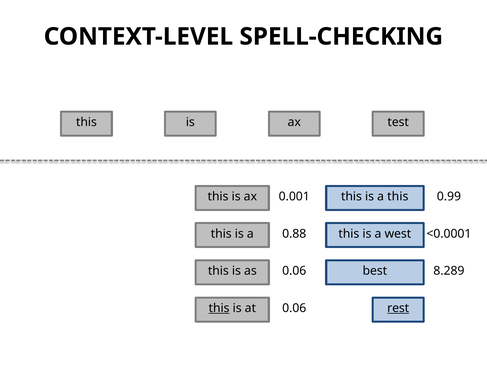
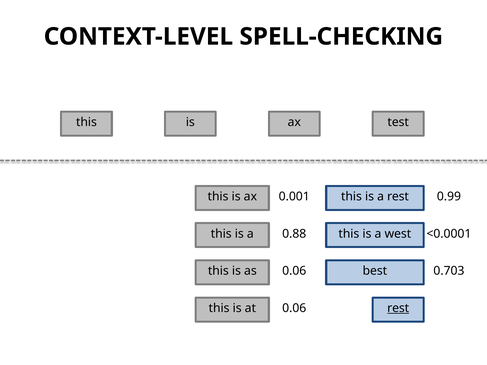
a this: this -> rest
8.289: 8.289 -> 0.703
this at (219, 308) underline: present -> none
